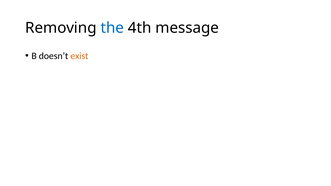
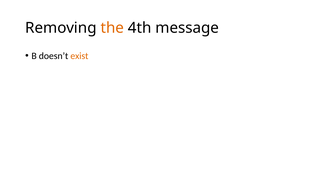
the colour: blue -> orange
